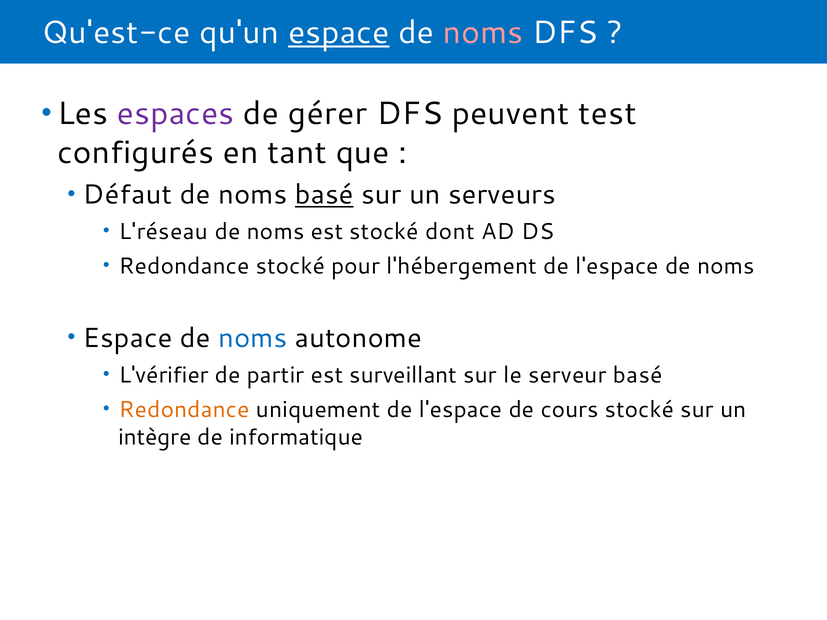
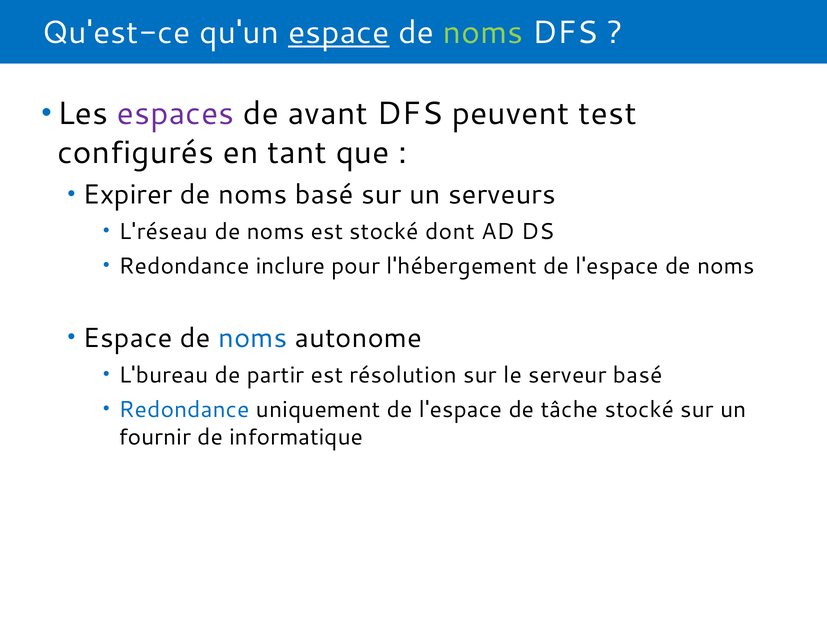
noms at (483, 33) colour: pink -> light green
gérer: gérer -> avant
Défaut: Défaut -> Expirer
basé at (324, 195) underline: present -> none
Redondance stocké: stocké -> inclure
L'vérifier: L'vérifier -> L'bureau
surveillant: surveillant -> résolution
Redondance at (184, 410) colour: orange -> blue
cours: cours -> tâche
intègre: intègre -> fournir
